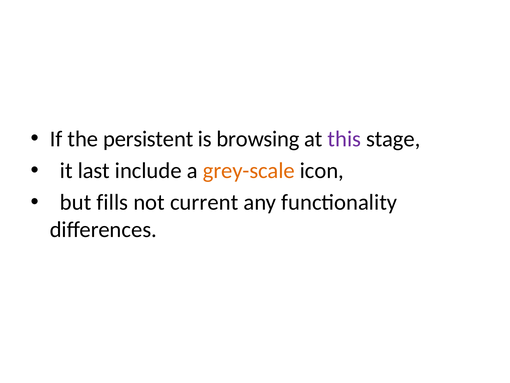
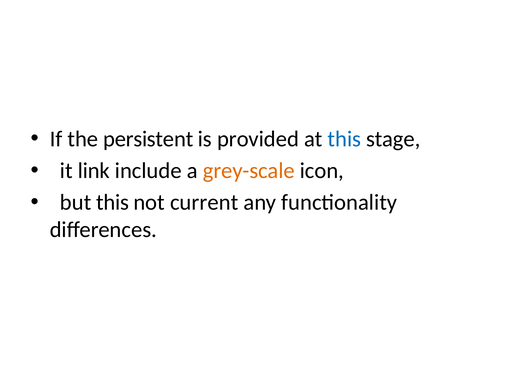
browsing: browsing -> provided
this at (344, 139) colour: purple -> blue
last: last -> link
but fills: fills -> this
